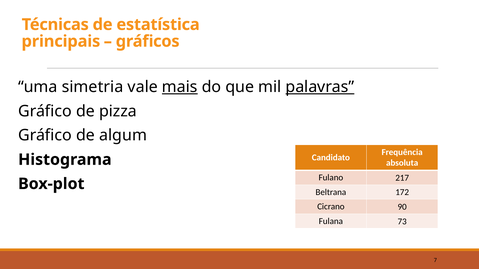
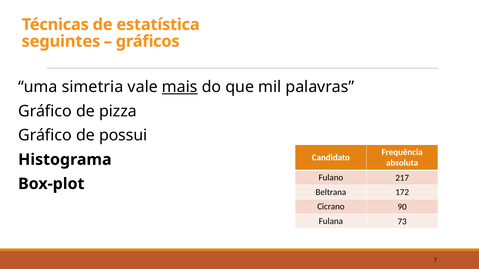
principais: principais -> seguintes
palavras underline: present -> none
algum: algum -> possui
